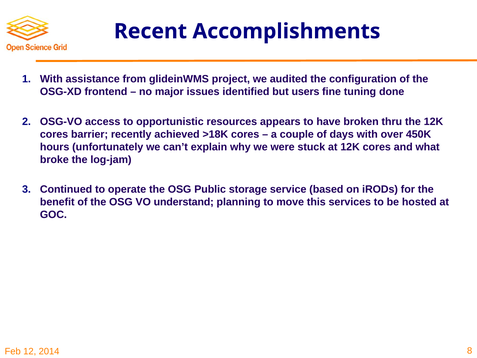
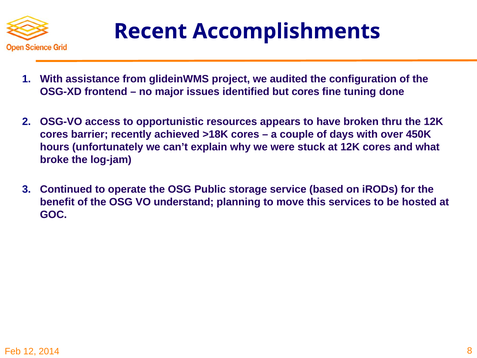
but users: users -> cores
